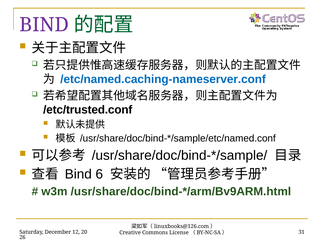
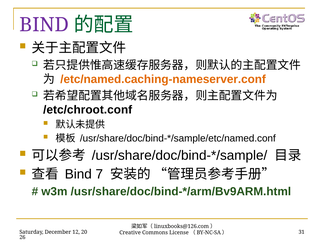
/etc/named.caching-nameserver.conf colour: blue -> orange
/etc/trusted.conf: /etc/trusted.conf -> /etc/chroot.conf
6: 6 -> 7
